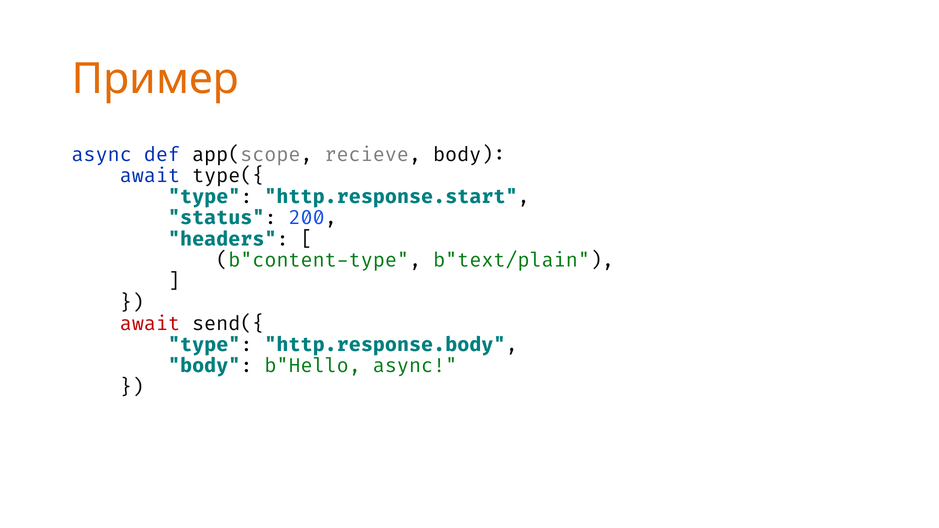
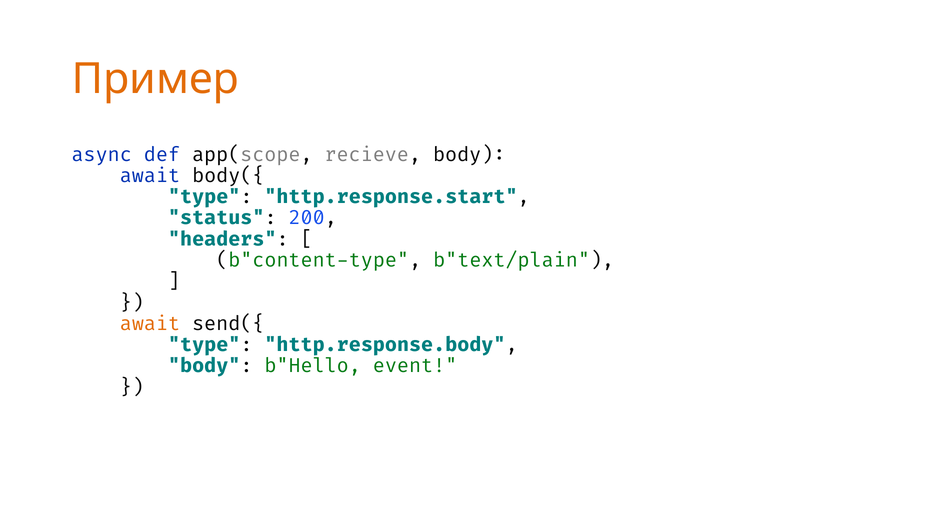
type({: type({ -> body({
await at (150, 324) colour: red -> orange
b"Hello async: async -> event
